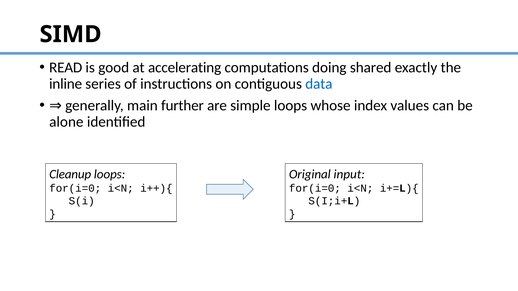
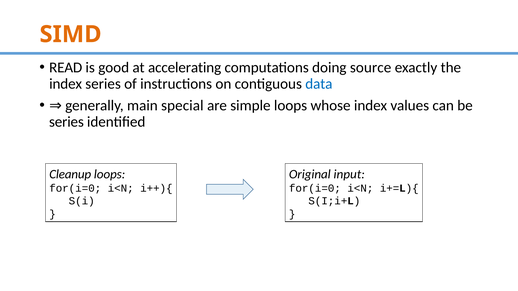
SIMD colour: black -> orange
shared: shared -> source
inline at (66, 84): inline -> index
further: further -> special
alone at (66, 122): alone -> series
